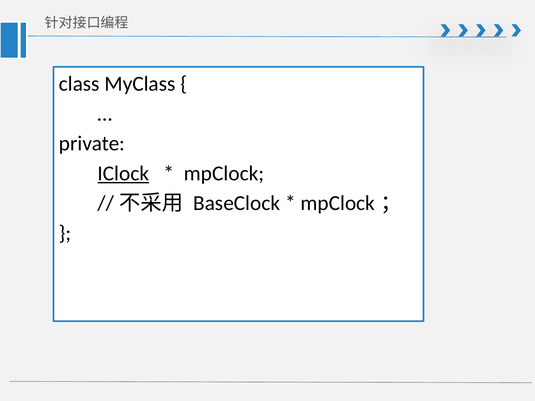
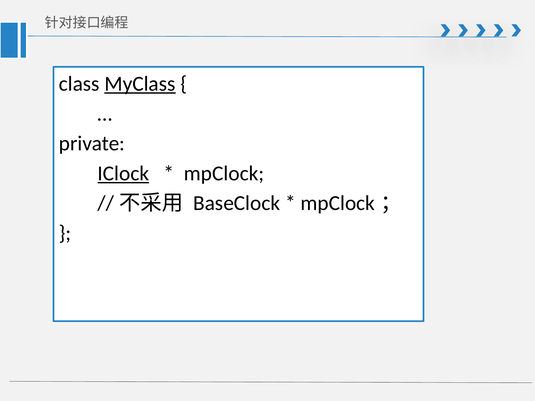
MyClass underline: none -> present
